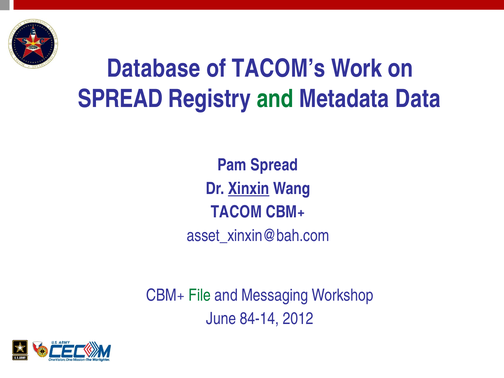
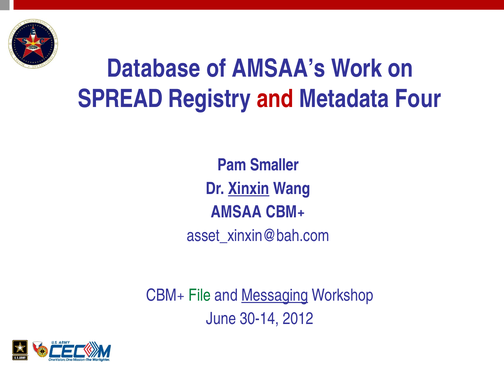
TACOM’s: TACOM’s -> AMSAA’s
and at (275, 99) colour: green -> red
Data: Data -> Four
Pam Spread: Spread -> Smaller
TACOM: TACOM -> AMSAA
Messaging underline: none -> present
84-14: 84-14 -> 30-14
